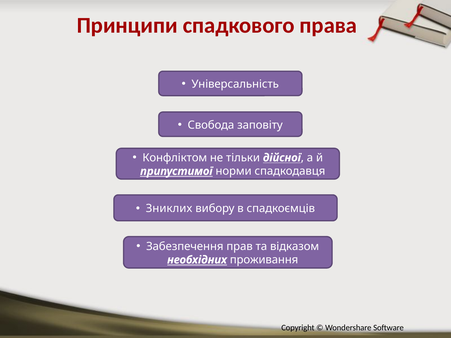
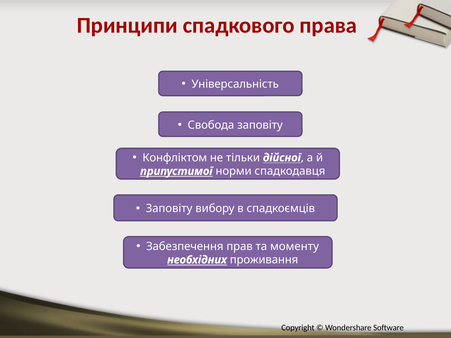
Зниклих at (169, 209): Зниклих -> Заповіту
відказом: відказом -> моменту
